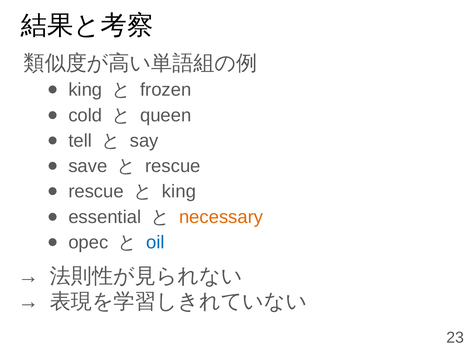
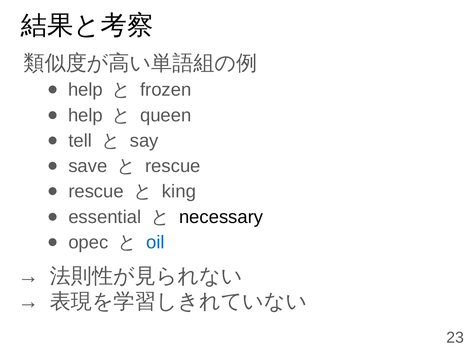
king at (85, 90): king -> help
cold at (85, 115): cold -> help
necessary colour: orange -> black
